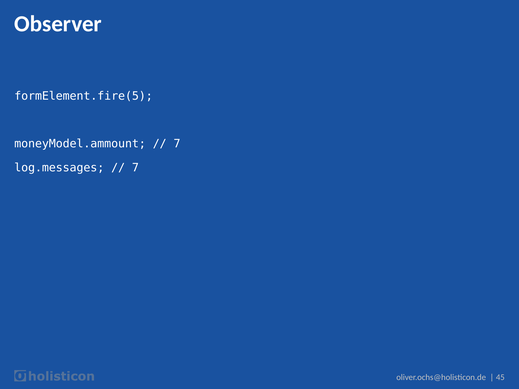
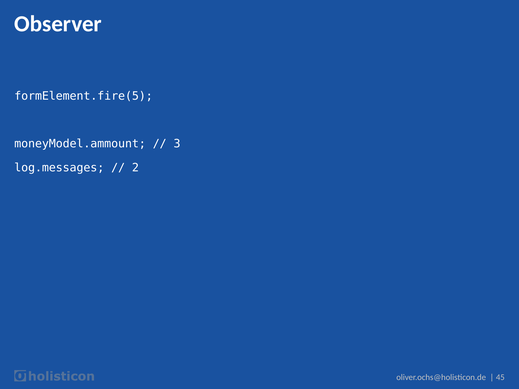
7 at (177, 144): 7 -> 3
7 at (135, 168): 7 -> 2
